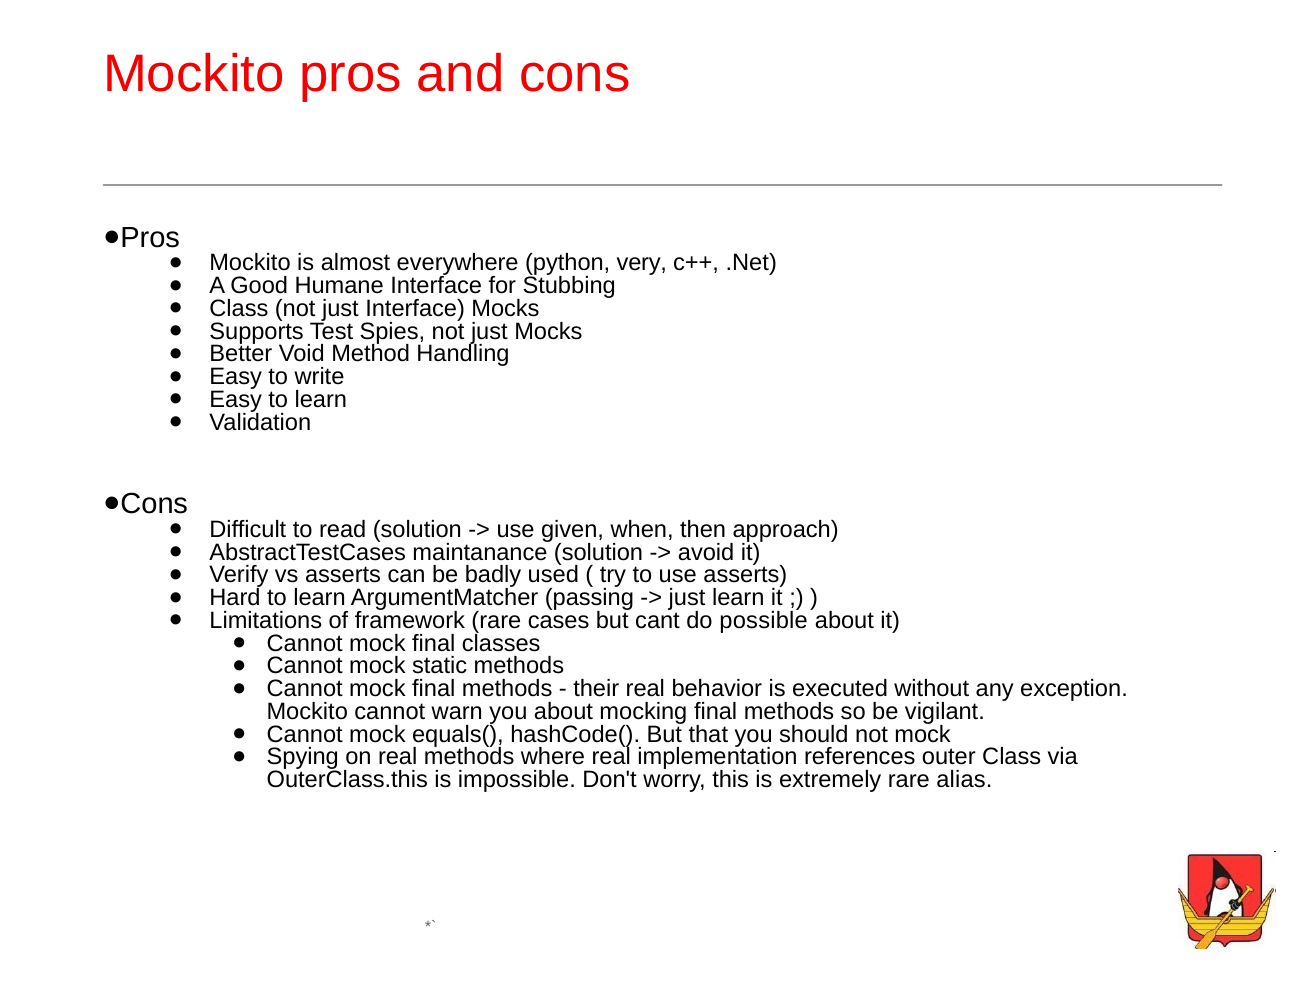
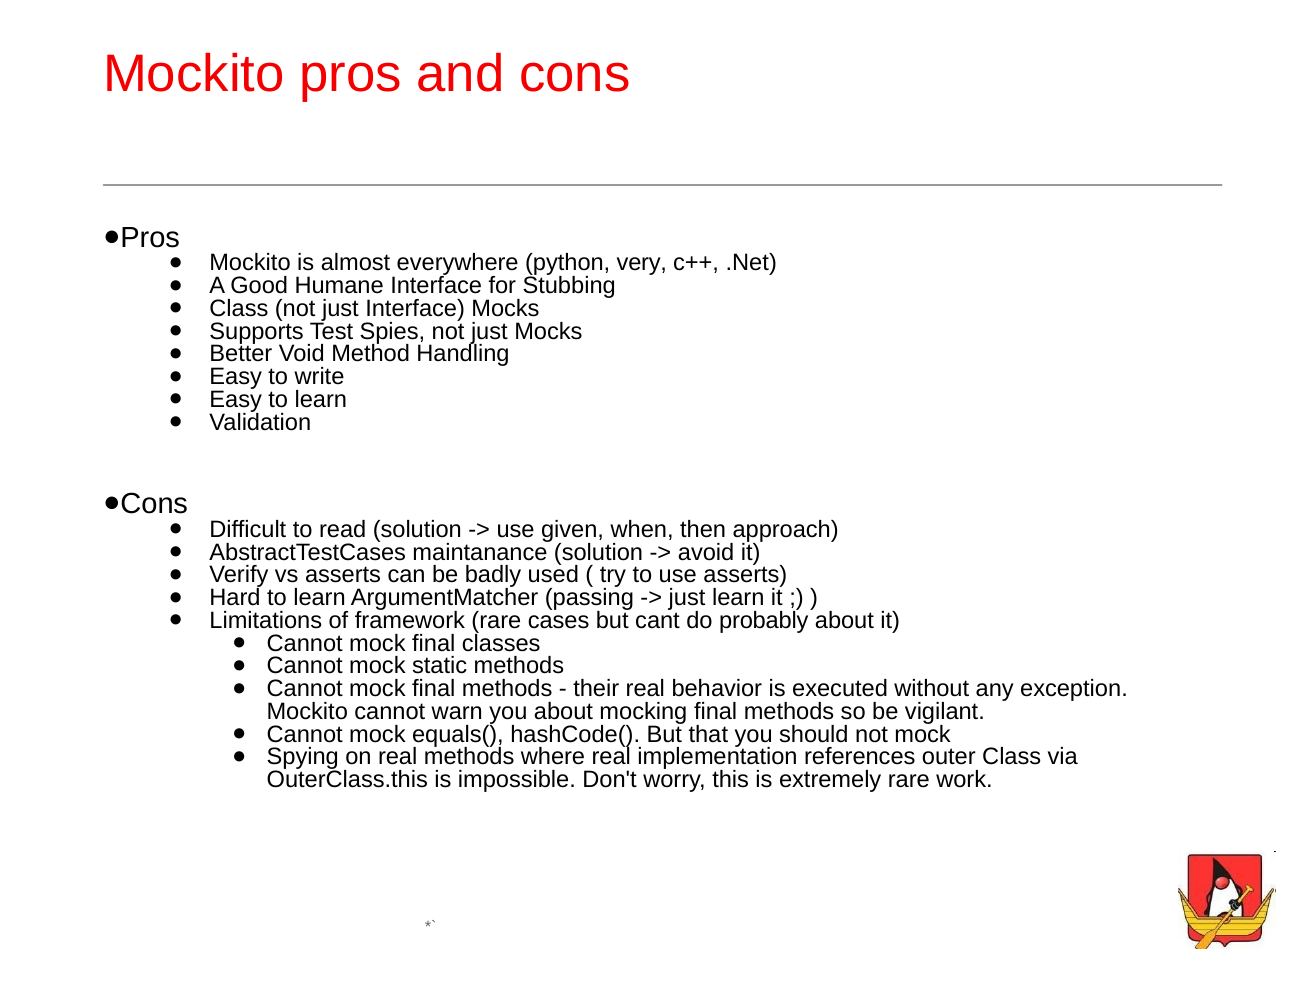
possible: possible -> probably
alias: alias -> work
